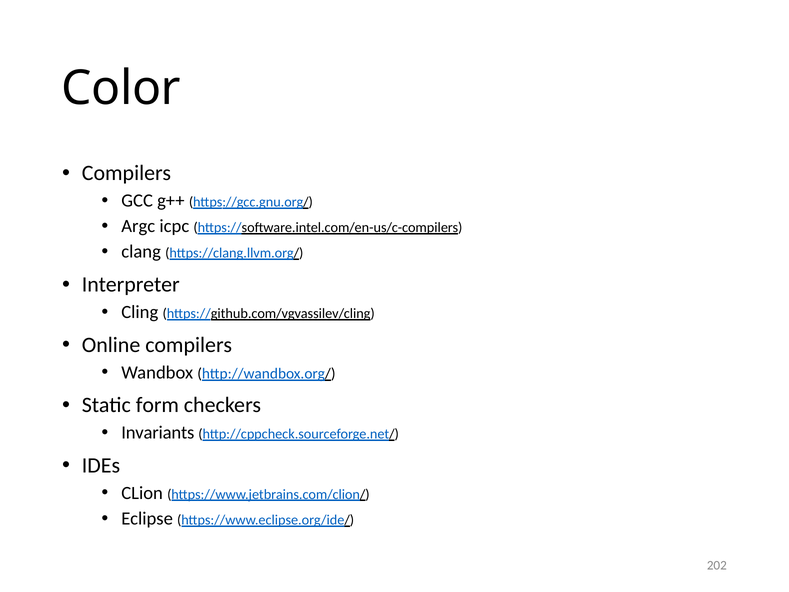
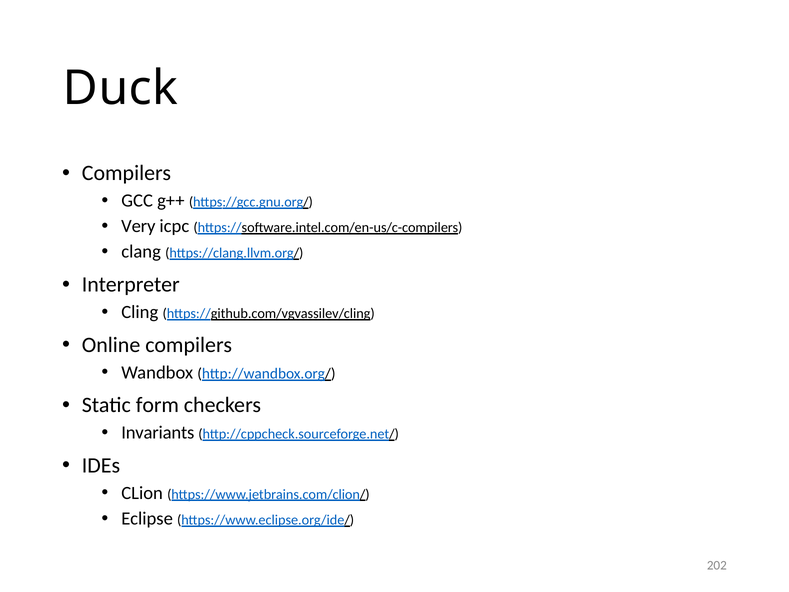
Color: Color -> Duck
Argc: Argc -> Very
